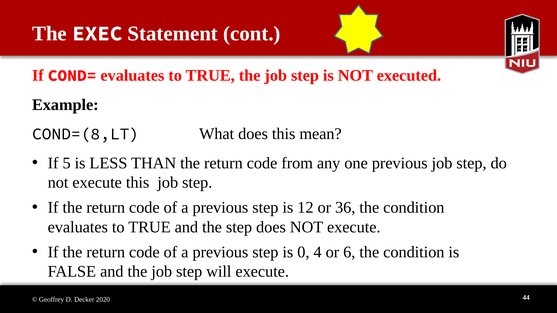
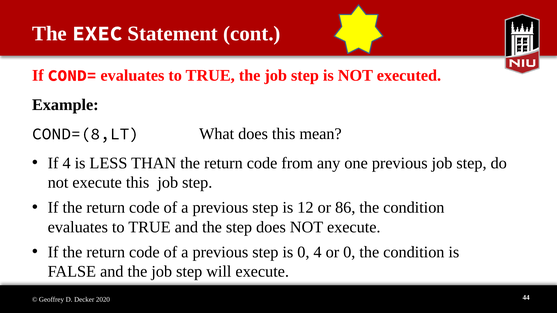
If 5: 5 -> 4
36: 36 -> 86
or 6: 6 -> 0
